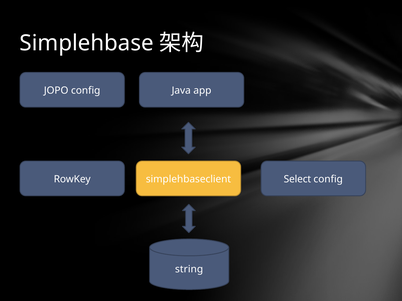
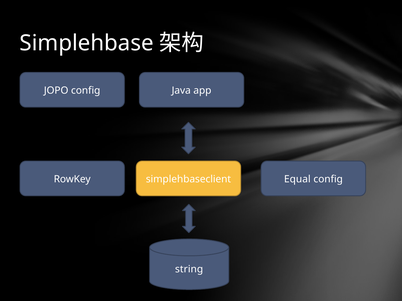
Select: Select -> Equal
